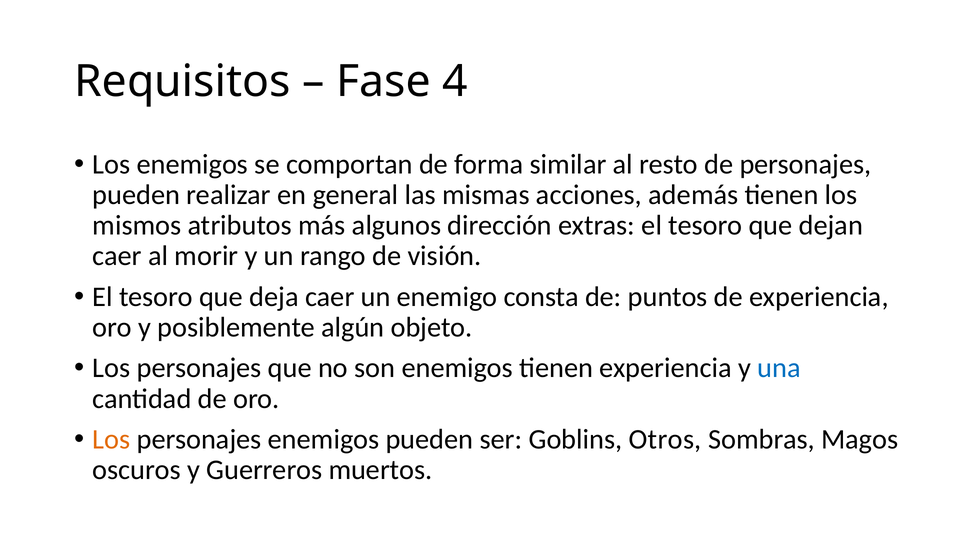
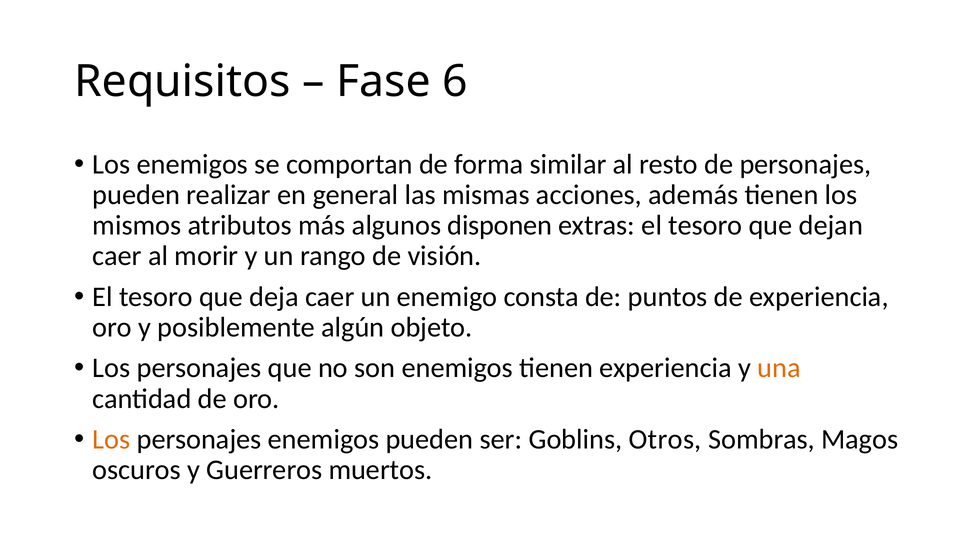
4: 4 -> 6
dirección: dirección -> disponen
una colour: blue -> orange
